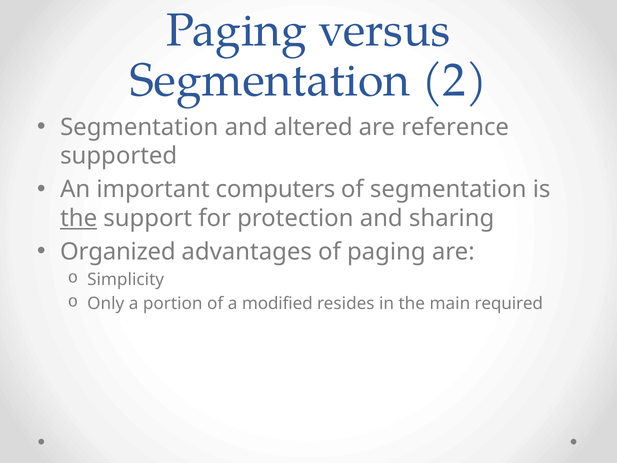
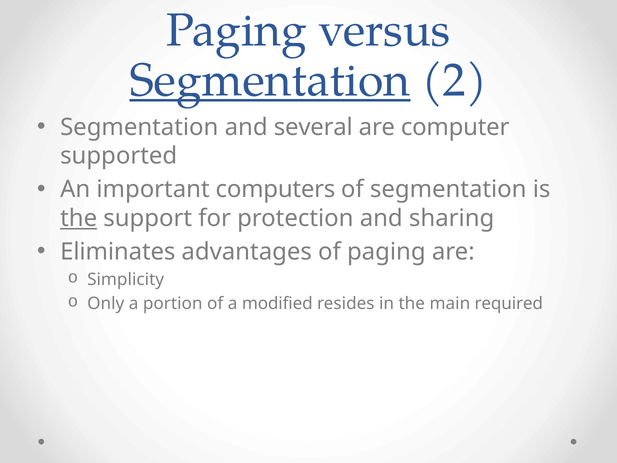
Segmentation at (270, 80) underline: none -> present
altered: altered -> several
reference: reference -> computer
Organized: Organized -> Eliminates
